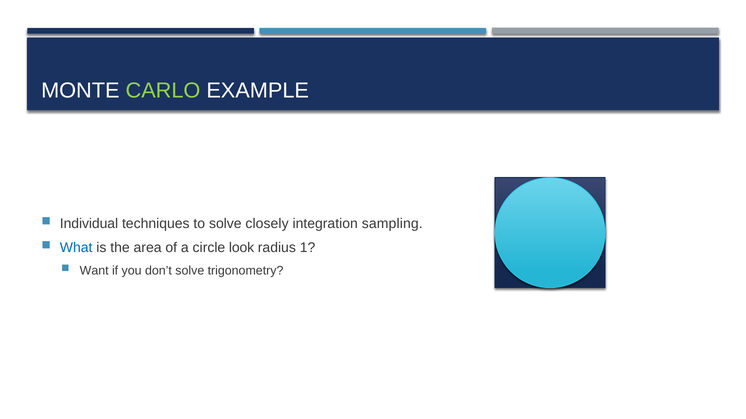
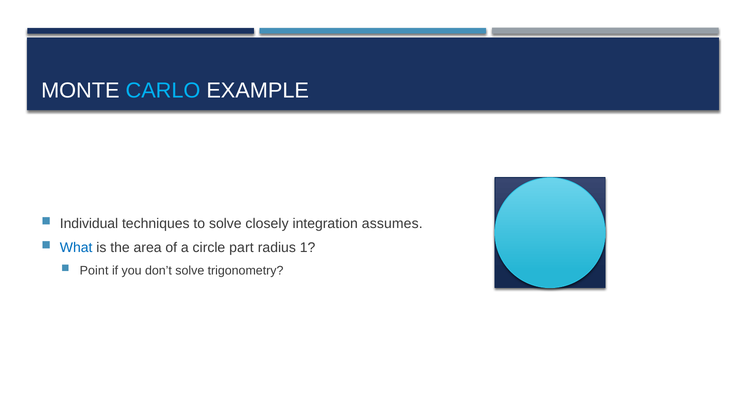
CARLO colour: light green -> light blue
sampling: sampling -> assumes
look: look -> part
Want: Want -> Point
